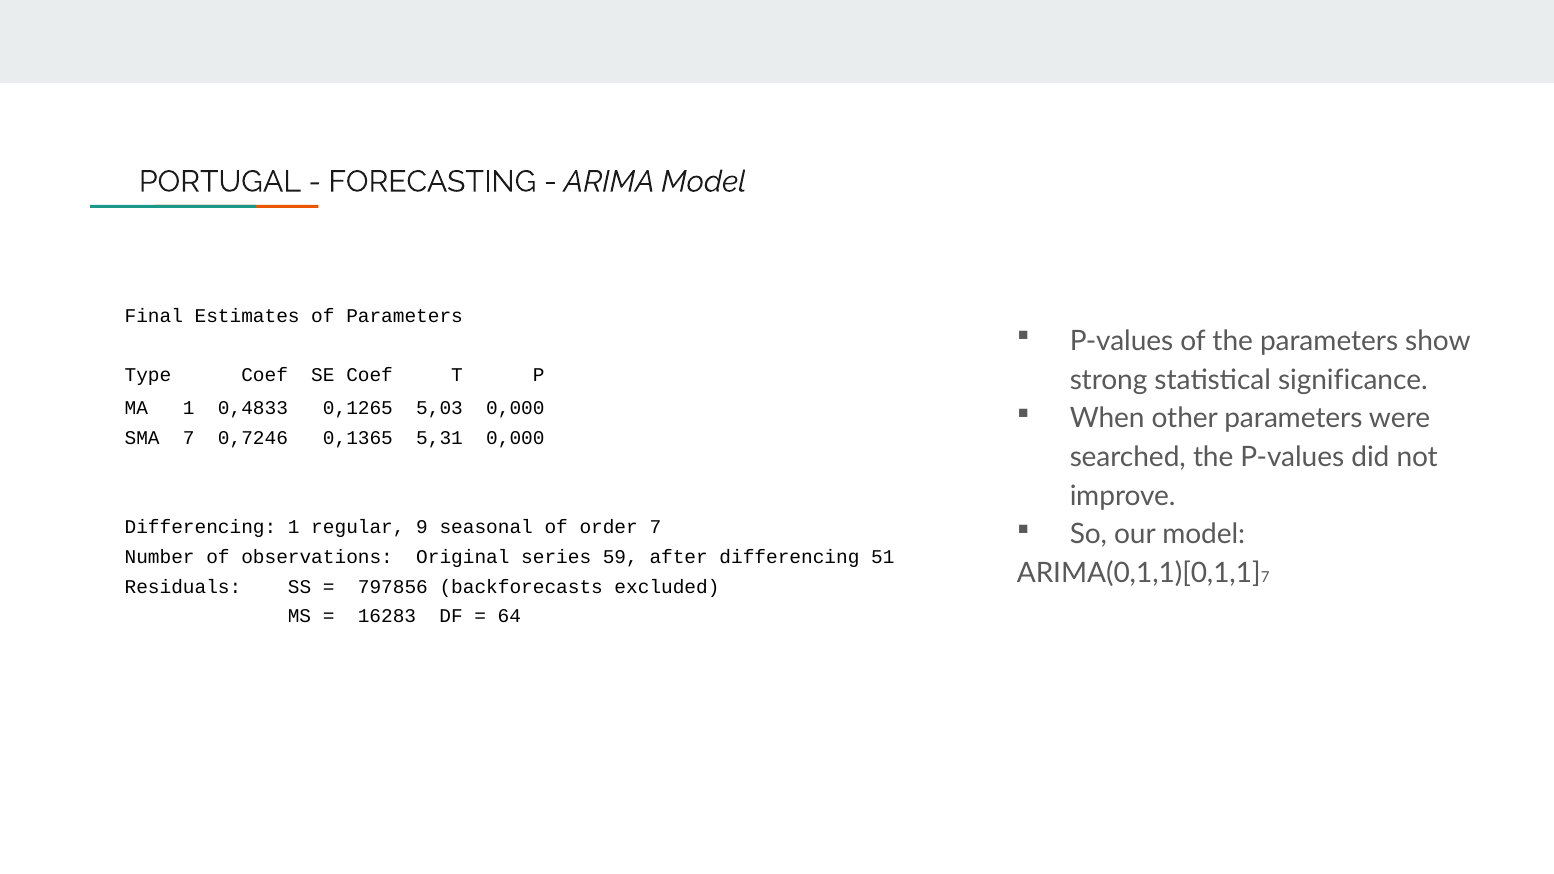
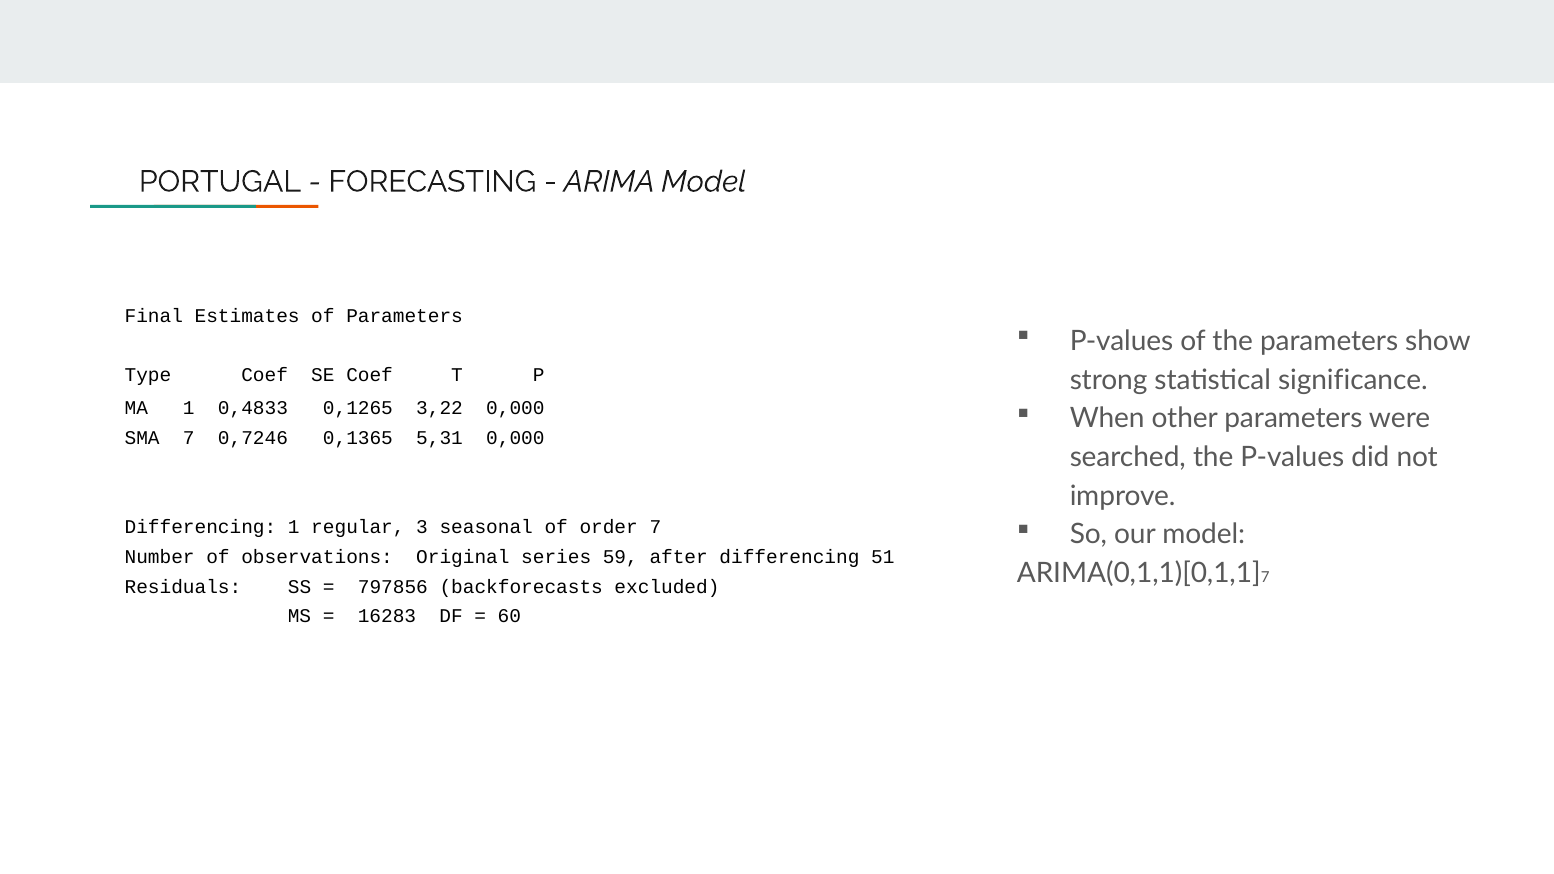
5,03: 5,03 -> 3,22
9: 9 -> 3
64: 64 -> 60
